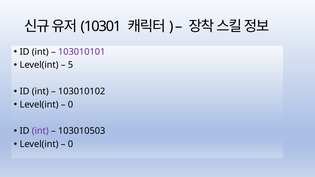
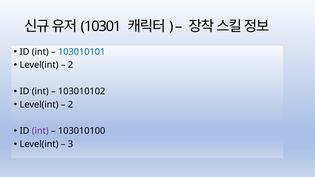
103010101 colour: purple -> blue
5 at (70, 65): 5 -> 2
0 at (70, 105): 0 -> 2
103010503: 103010503 -> 103010100
0 at (70, 144): 0 -> 3
